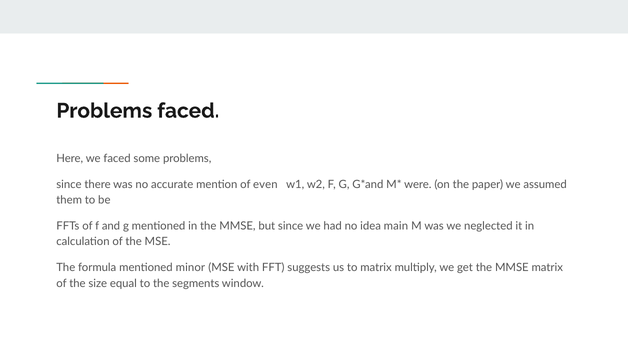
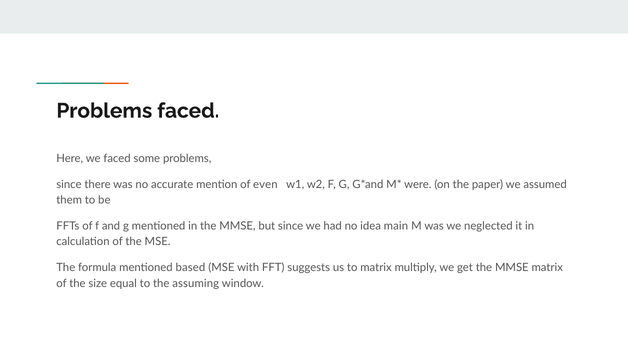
minor: minor -> based
segments: segments -> assuming
